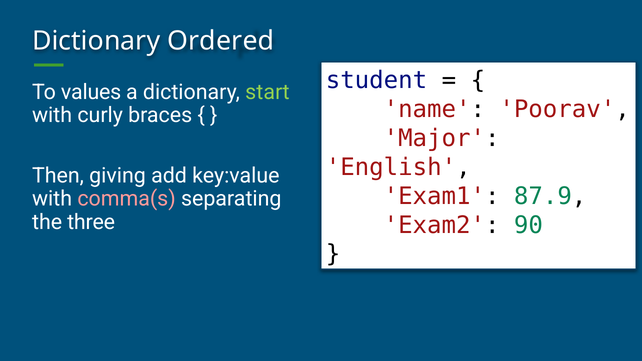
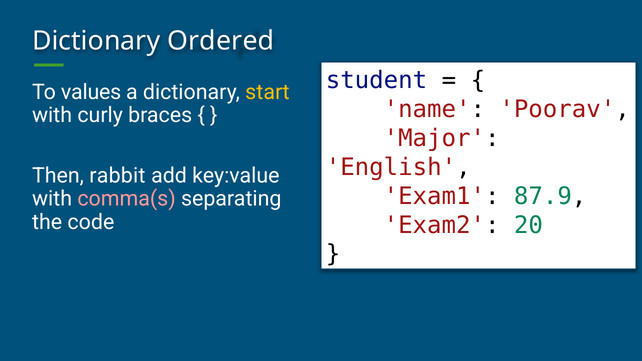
start colour: light green -> yellow
giving: giving -> rabbit
three: three -> code
90: 90 -> 20
